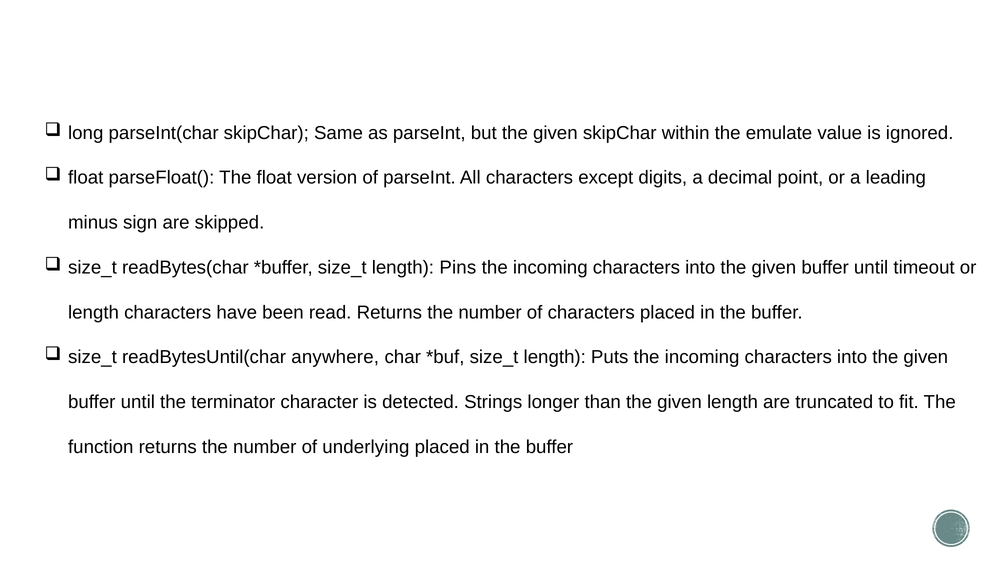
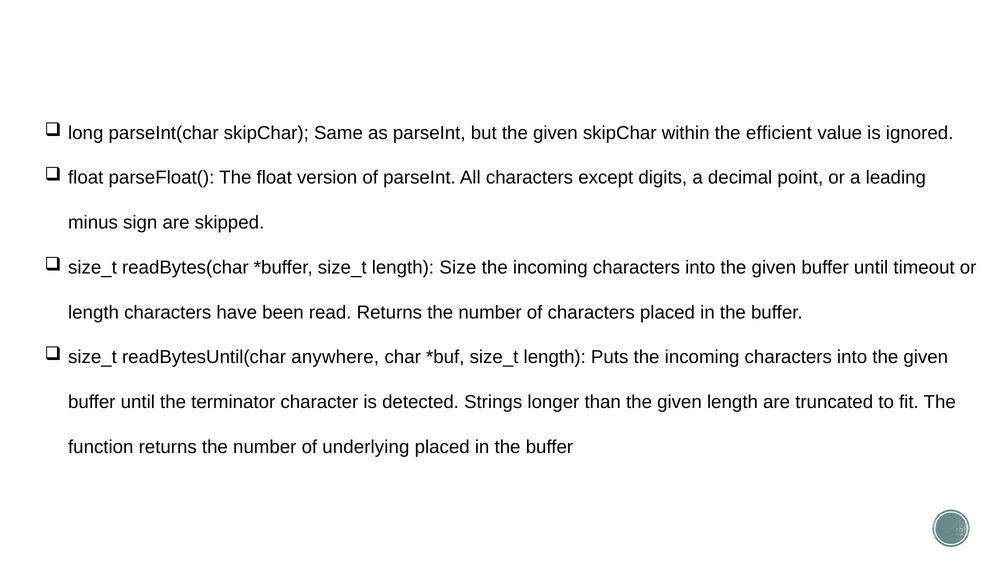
emulate: emulate -> efficient
Pins: Pins -> Size
